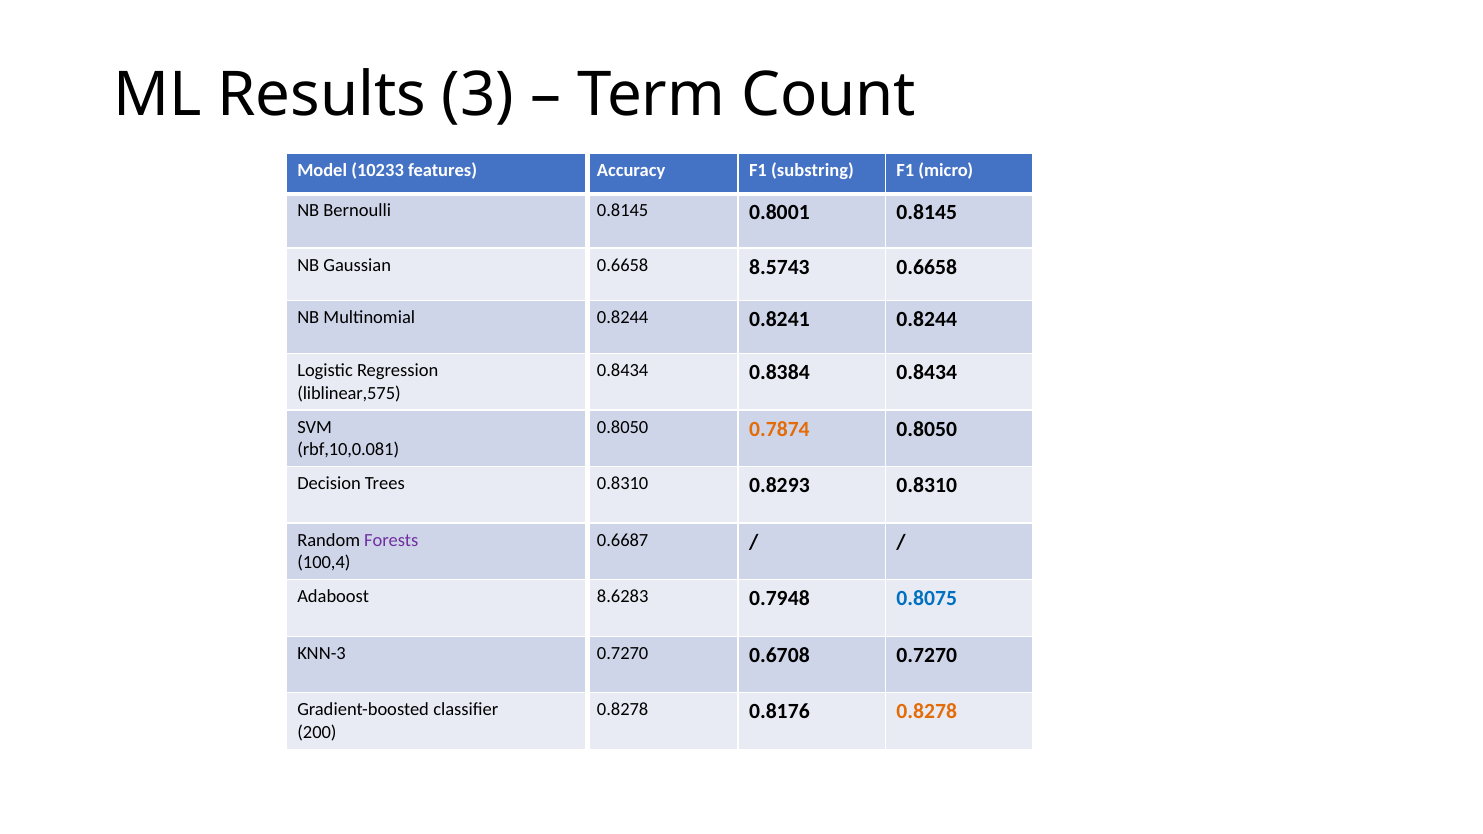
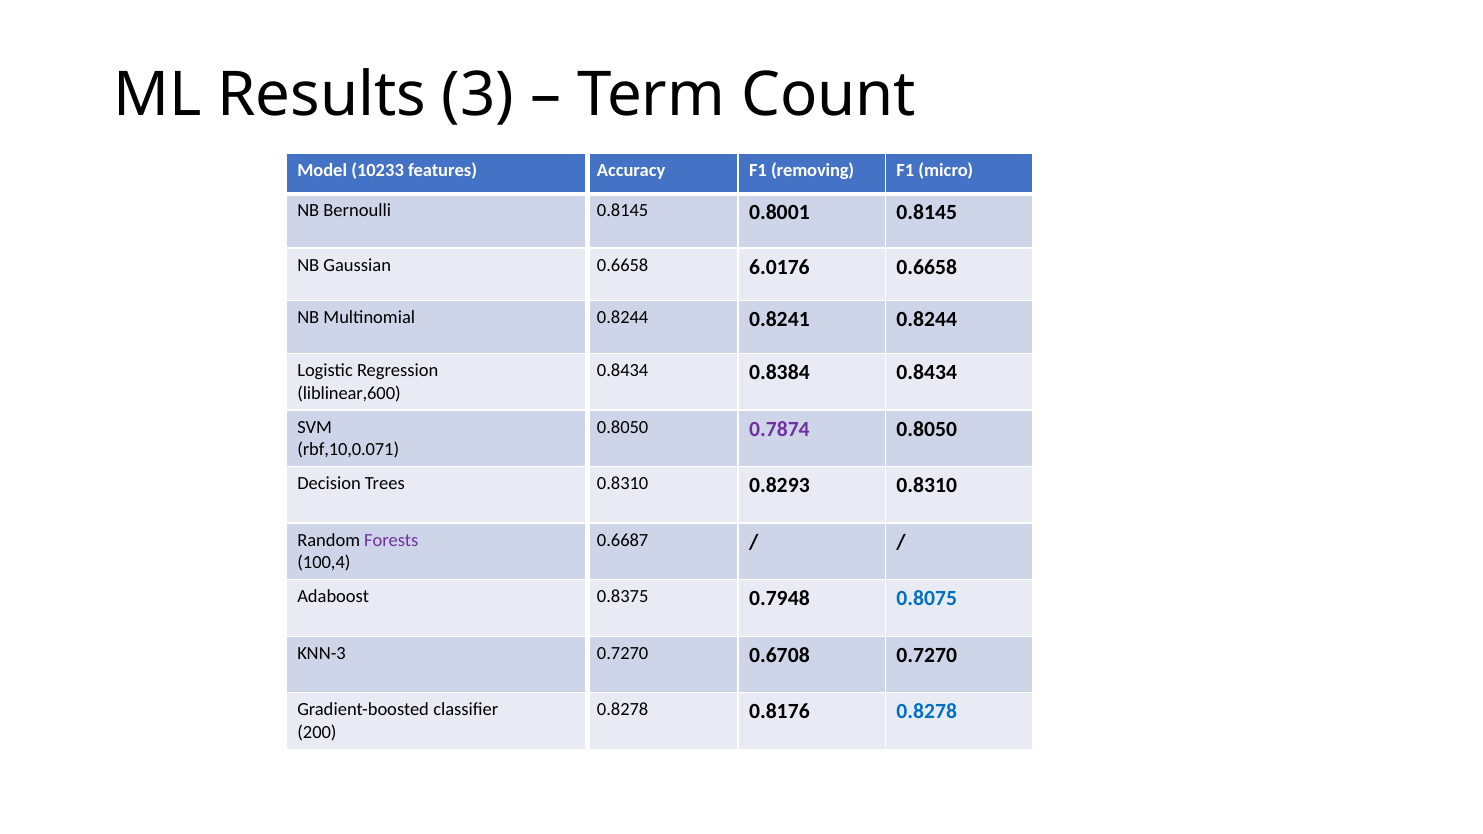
substring: substring -> removing
8.5743: 8.5743 -> 6.0176
liblinear,575: liblinear,575 -> liblinear,600
0.7874 colour: orange -> purple
rbf,10,0.081: rbf,10,0.081 -> rbf,10,0.071
8.6283: 8.6283 -> 0.8375
0.8278 at (927, 712) colour: orange -> blue
